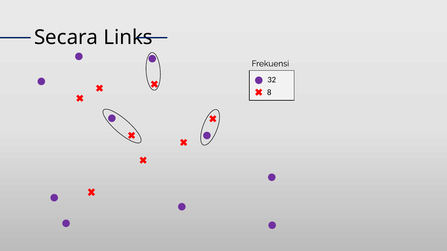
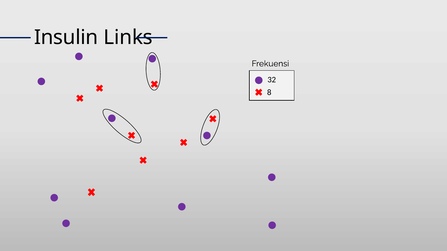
Secara: Secara -> Insulin
